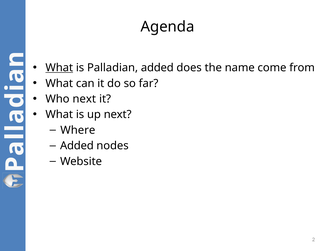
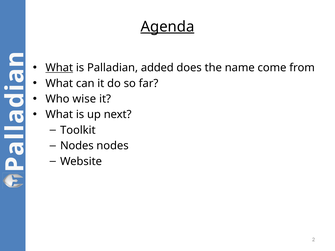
Agenda underline: none -> present
Who next: next -> wise
Where: Where -> Toolkit
Added at (77, 146): Added -> Nodes
